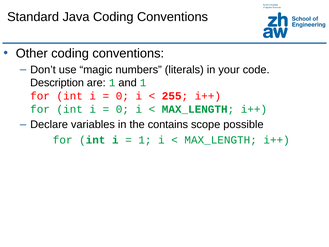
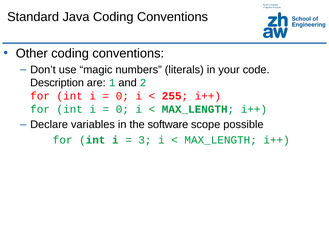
and 1: 1 -> 2
contains: contains -> software
1 at (145, 140): 1 -> 3
